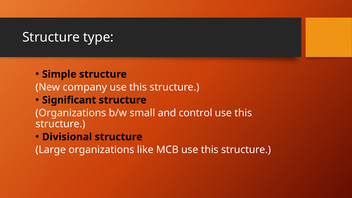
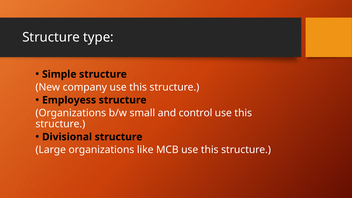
Significant: Significant -> Employess
